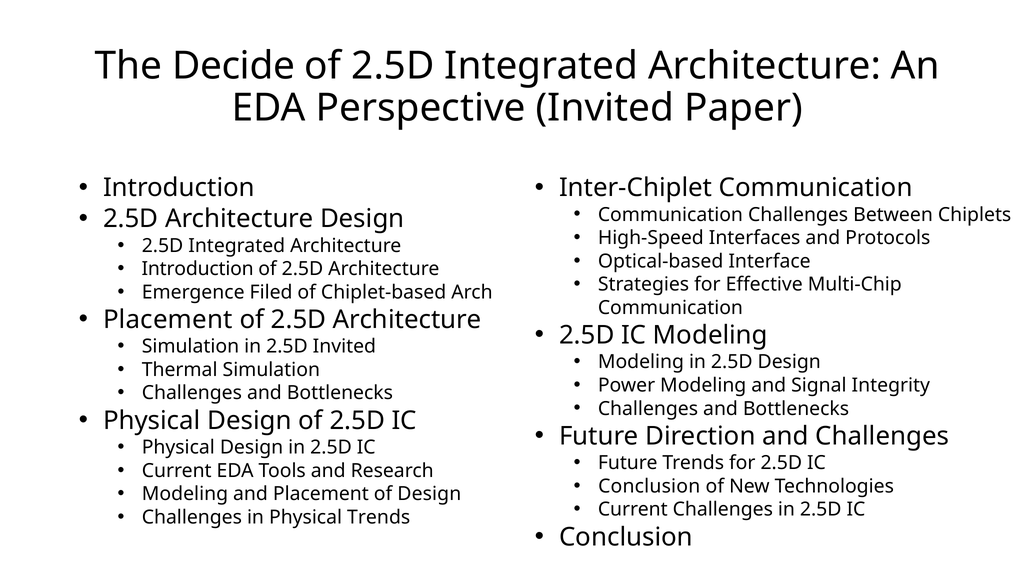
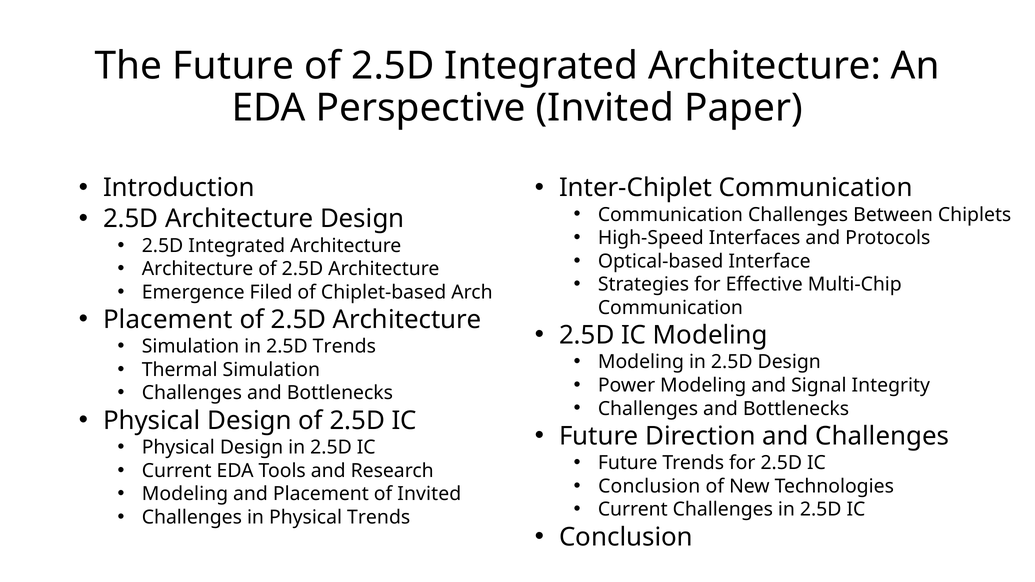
The Decide: Decide -> Future
Introduction at (198, 269): Introduction -> Architecture
2.5D Invited: Invited -> Trends
of Design: Design -> Invited
